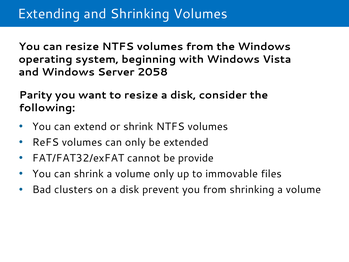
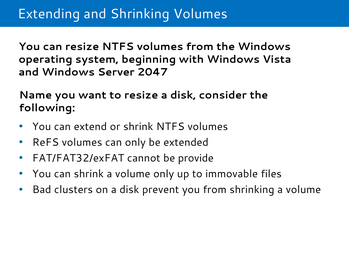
2058: 2058 -> 2047
Parity: Parity -> Name
